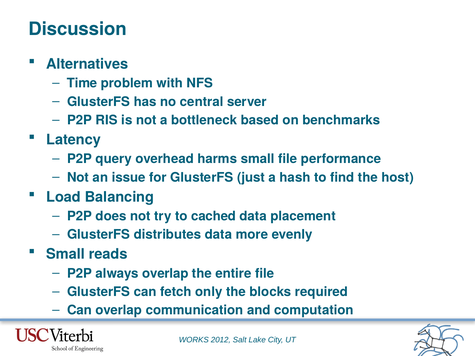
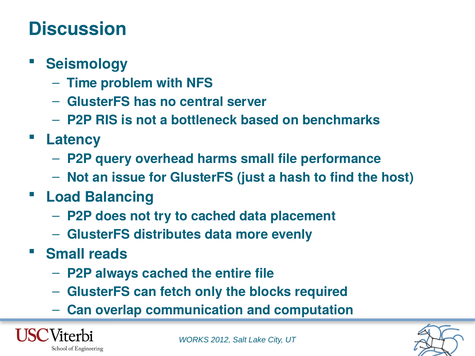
Alternatives: Alternatives -> Seismology
always overlap: overlap -> cached
